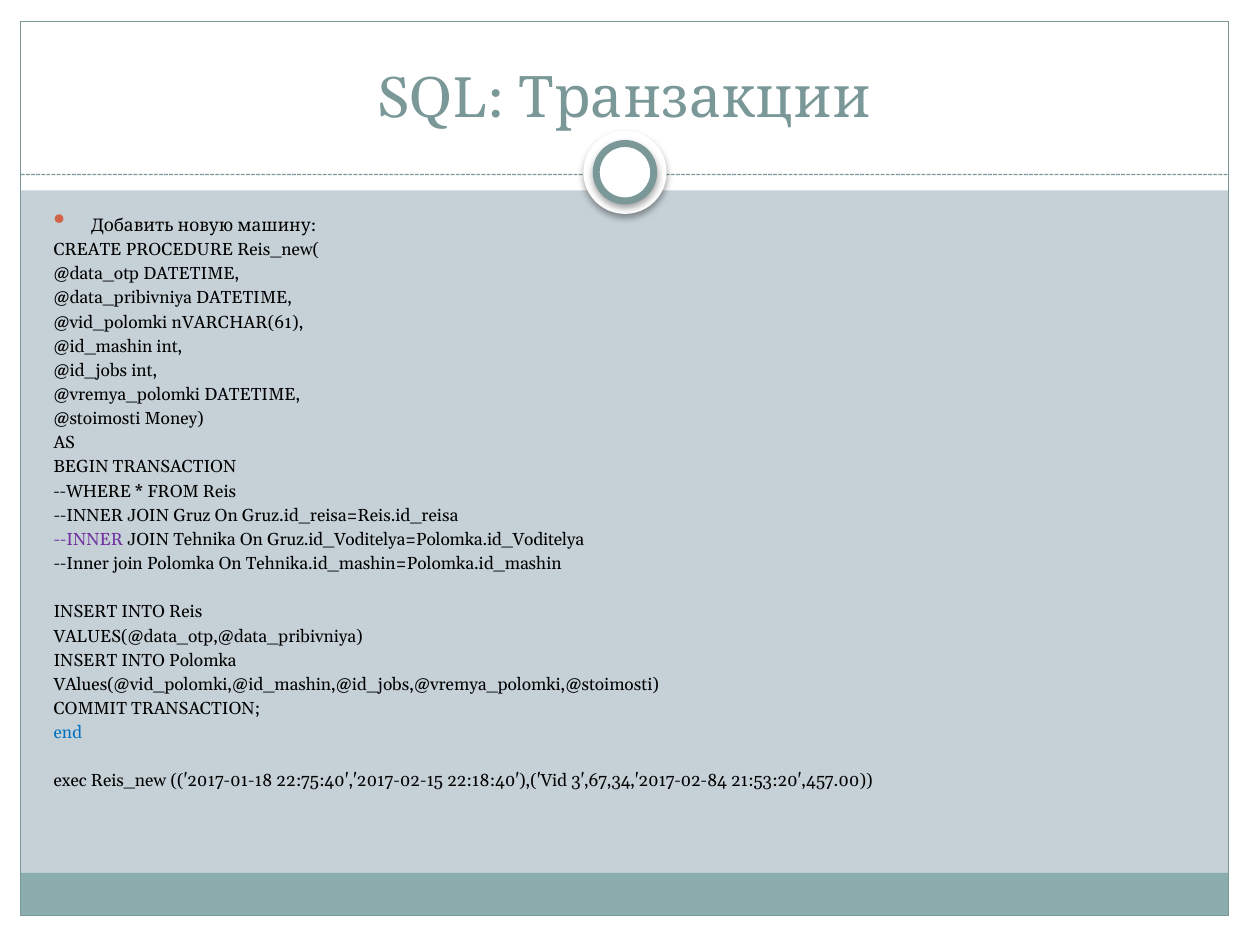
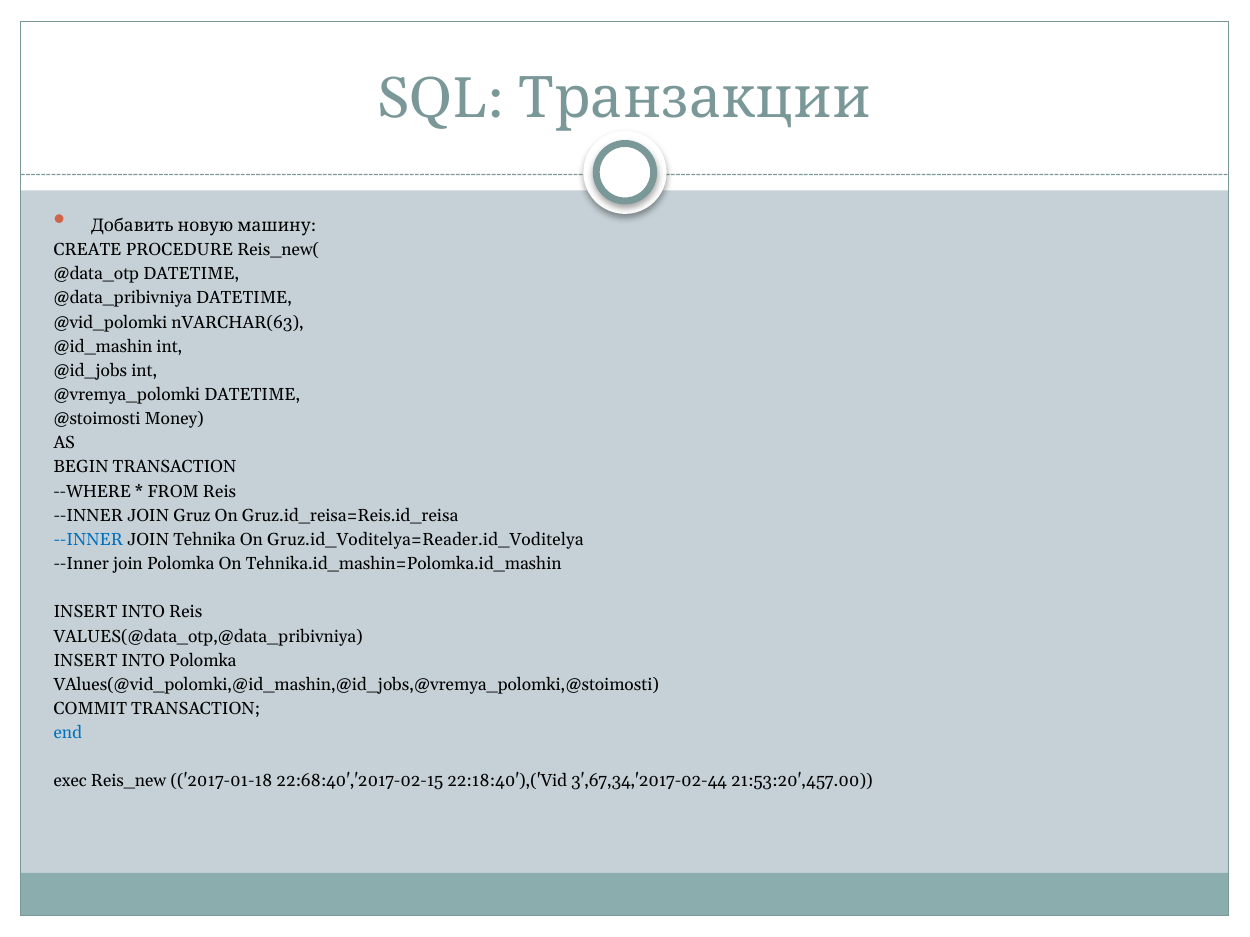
nVARCHAR(61: nVARCHAR(61 -> nVARCHAR(63
--INNER at (88, 540) colour: purple -> blue
Gruz.id_Voditelya=Polomka.id_Voditelya: Gruz.id_Voditelya=Polomka.id_Voditelya -> Gruz.id_Voditelya=Reader.id_Voditelya
22:75:40','2017-02-15: 22:75:40','2017-02-15 -> 22:68:40','2017-02-15
3',67,34,'2017-02-84: 3',67,34,'2017-02-84 -> 3',67,34,'2017-02-44
